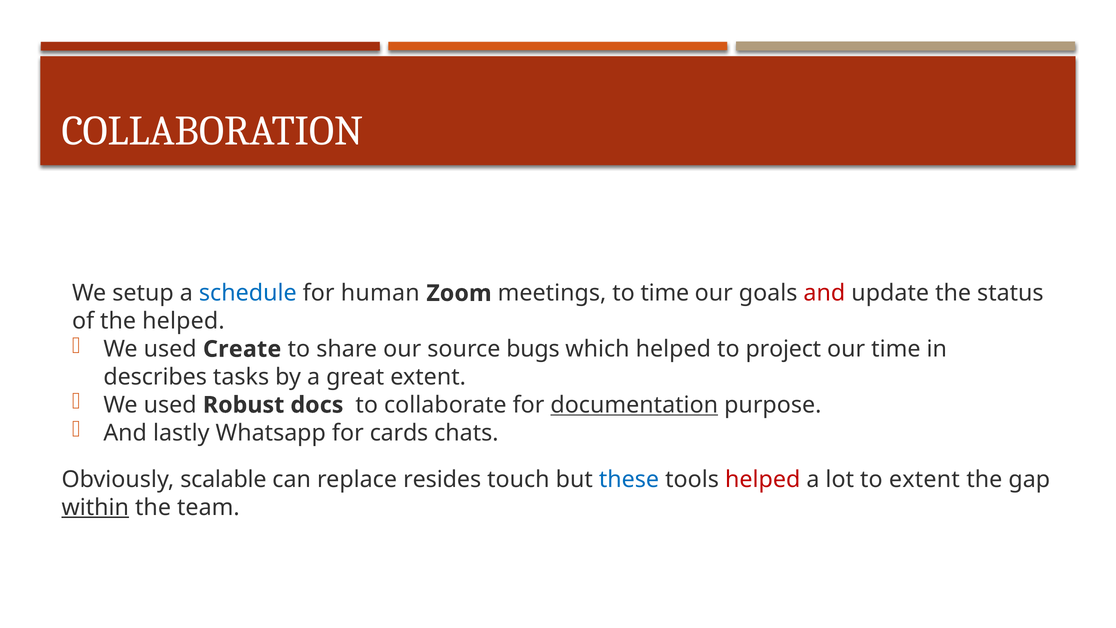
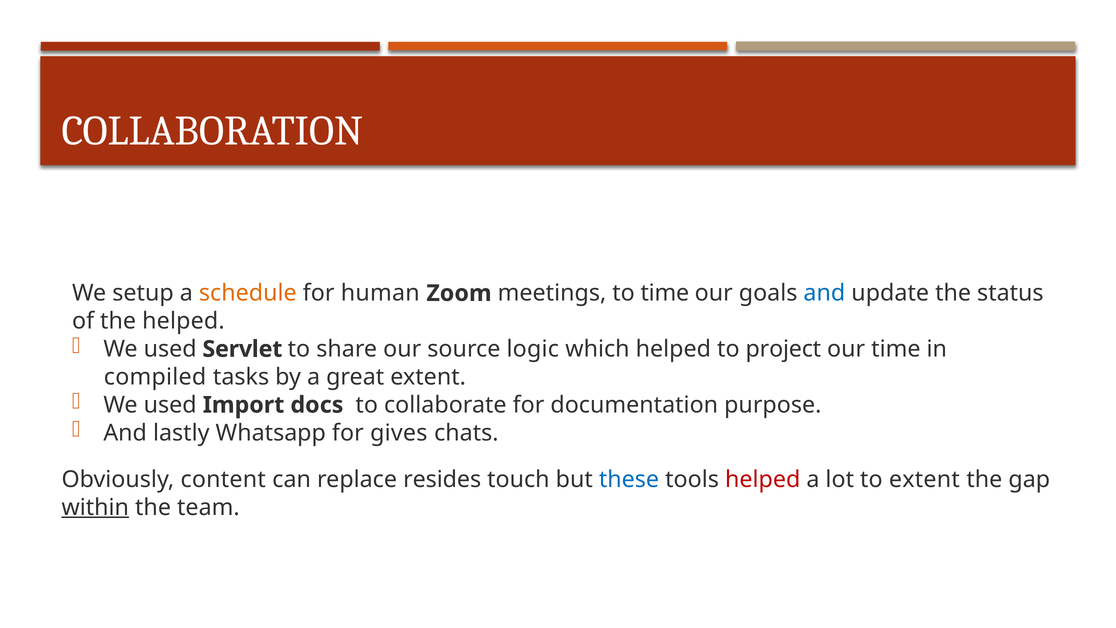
schedule colour: blue -> orange
and at (824, 293) colour: red -> blue
Create: Create -> Servlet
bugs: bugs -> logic
describes: describes -> compiled
Robust: Robust -> Import
documentation underline: present -> none
cards: cards -> gives
scalable: scalable -> content
